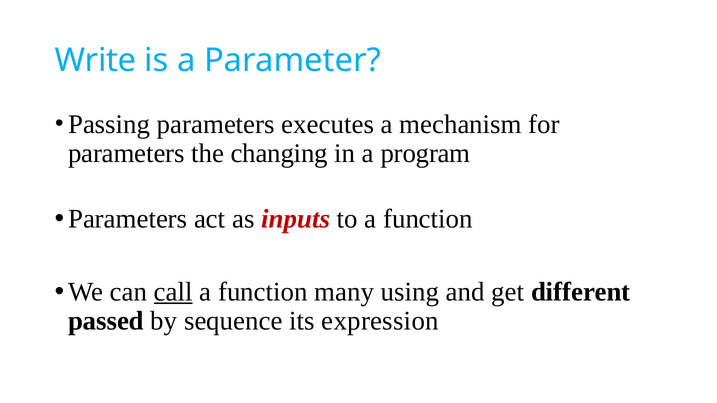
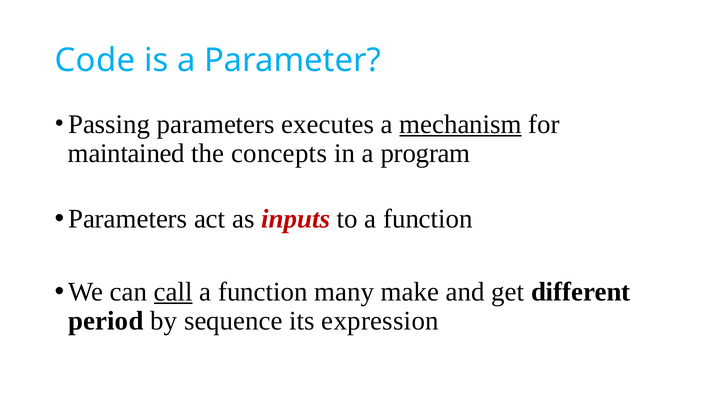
Write: Write -> Code
mechanism underline: none -> present
parameters at (126, 153): parameters -> maintained
changing: changing -> concepts
using: using -> make
passed: passed -> period
